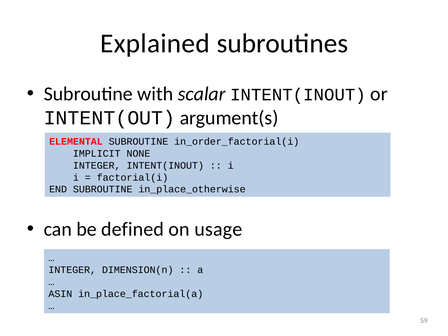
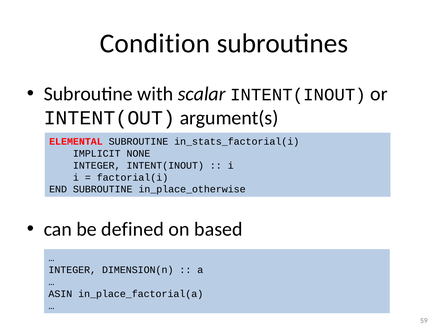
Explained: Explained -> Condition
in_order_factorial(i: in_order_factorial(i -> in_stats_factorial(i
usage: usage -> based
